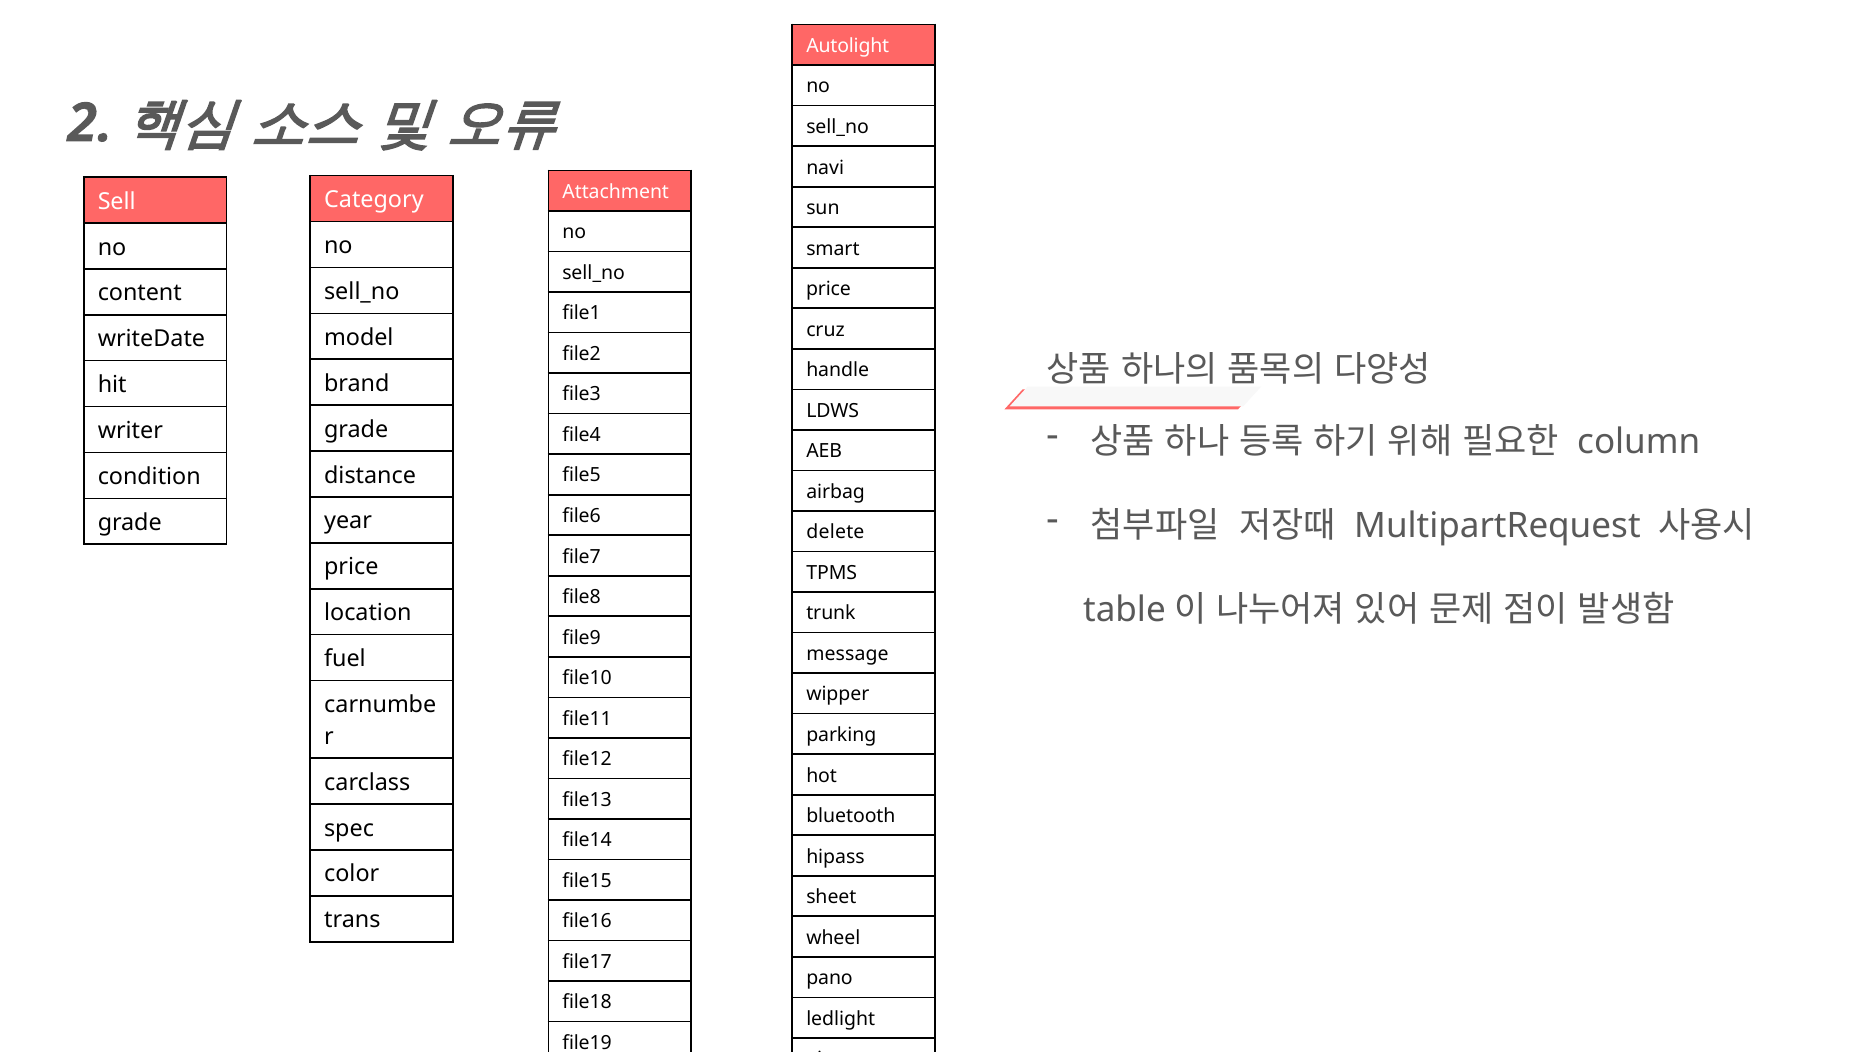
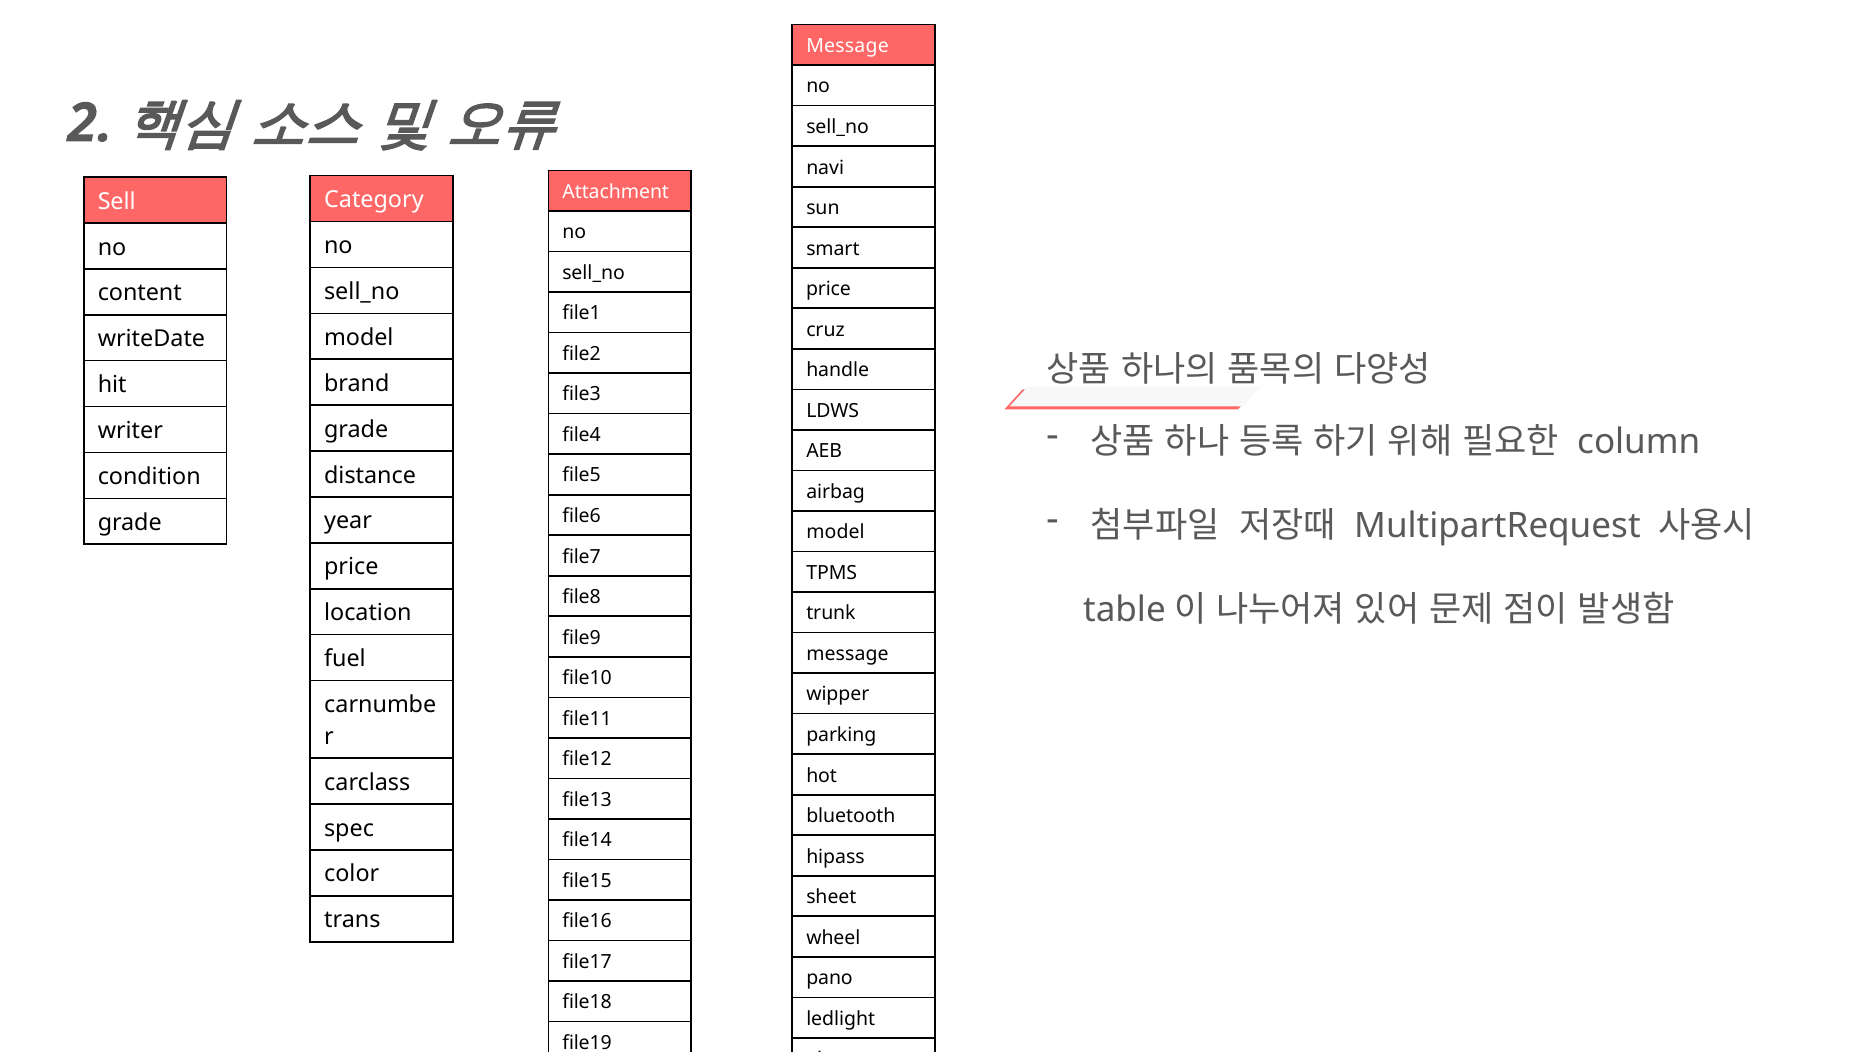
Autolight at (848, 46): Autolight -> Message
delete at (835, 532): delete -> model
